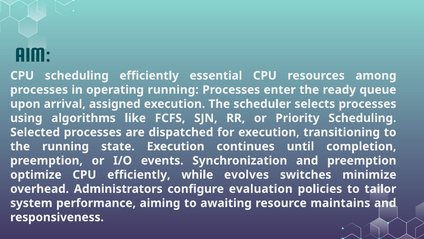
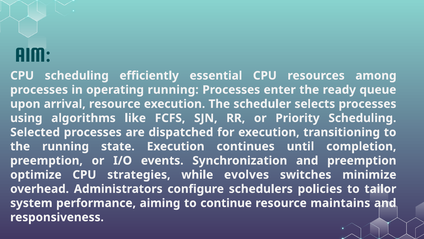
arrival assigned: assigned -> resource
CPU efficiently: efficiently -> strategies
evaluation: evaluation -> schedulers
awaiting: awaiting -> continue
